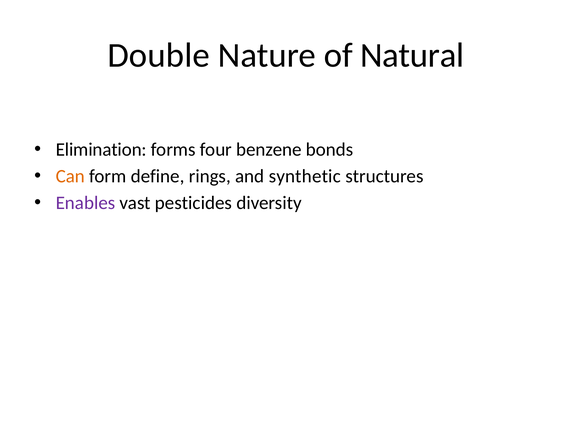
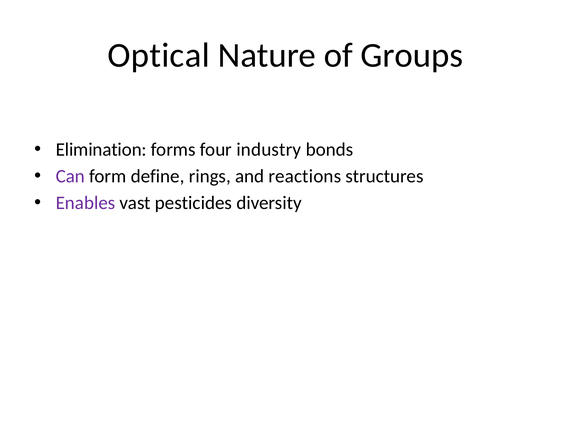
Double: Double -> Optical
Natural: Natural -> Groups
benzene: benzene -> industry
Can colour: orange -> purple
synthetic: synthetic -> reactions
